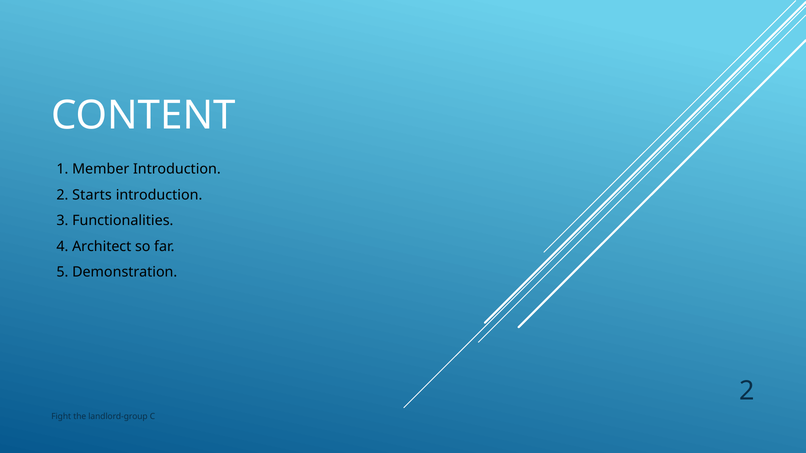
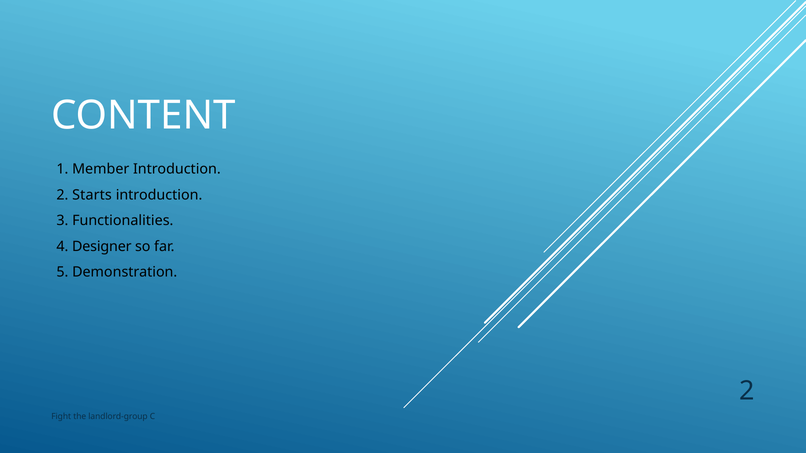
Architect: Architect -> Designer
